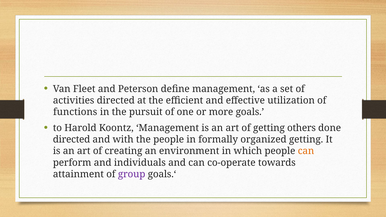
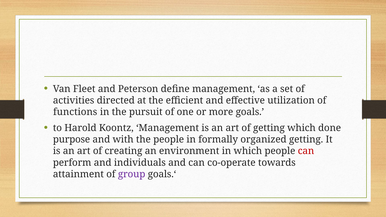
getting others: others -> which
directed at (72, 140): directed -> purpose
can at (306, 151) colour: orange -> red
